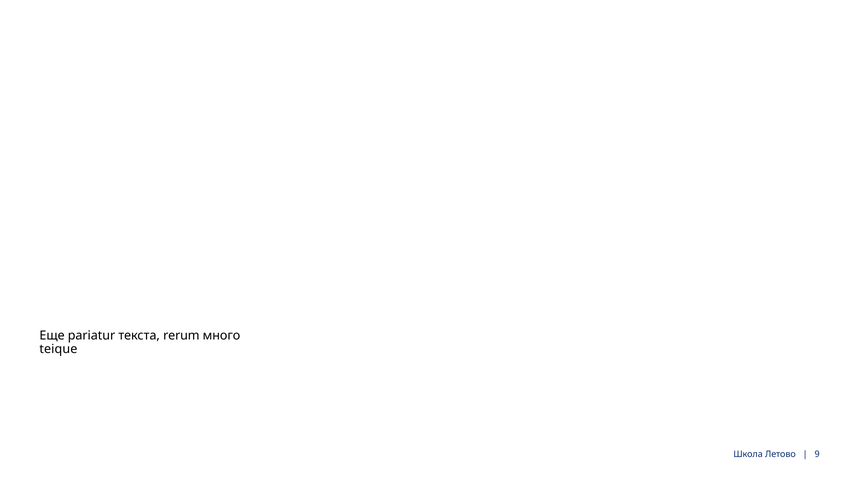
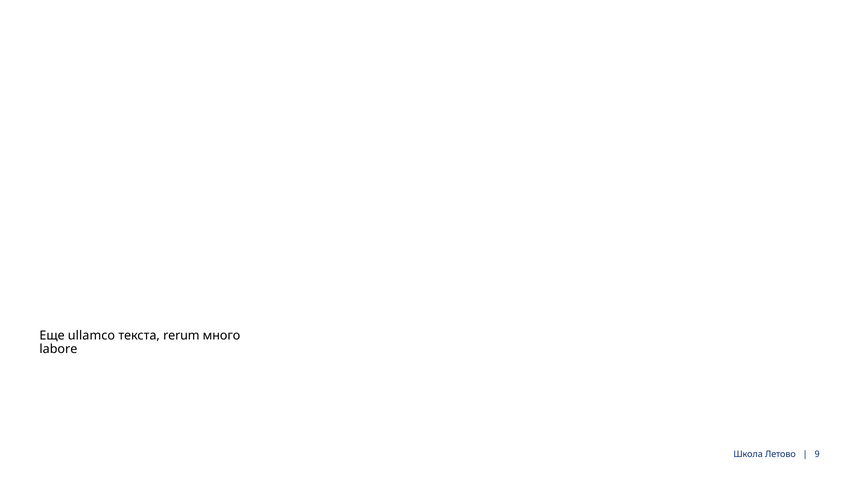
pariatur: pariatur -> ullamco
teique: teique -> labore
